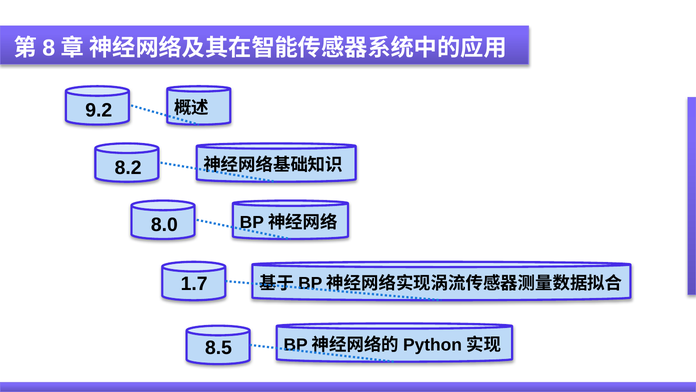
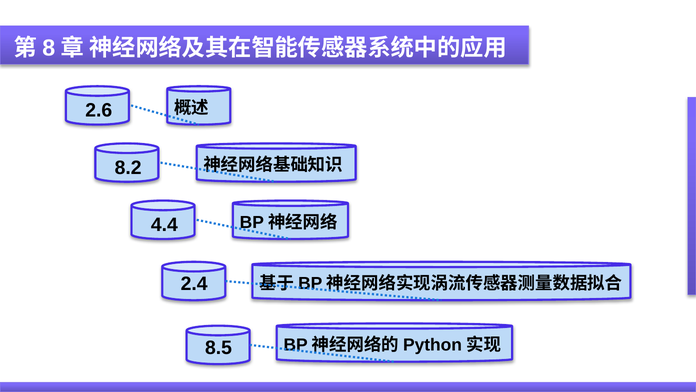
9.2: 9.2 -> 2.6
8.0: 8.0 -> 4.4
1.7: 1.7 -> 2.4
